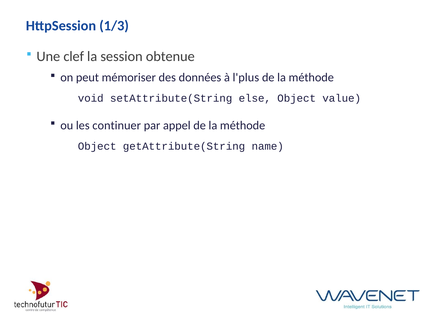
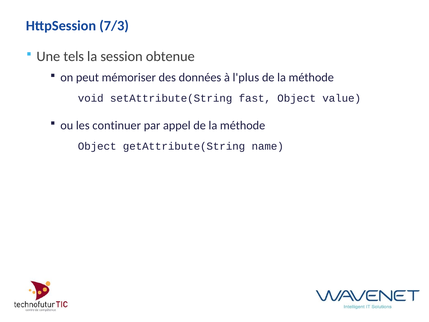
1/3: 1/3 -> 7/3
clef: clef -> tels
else: else -> fast
